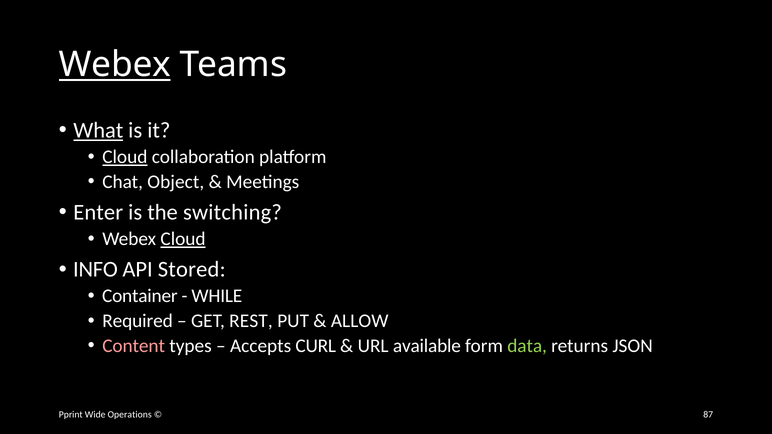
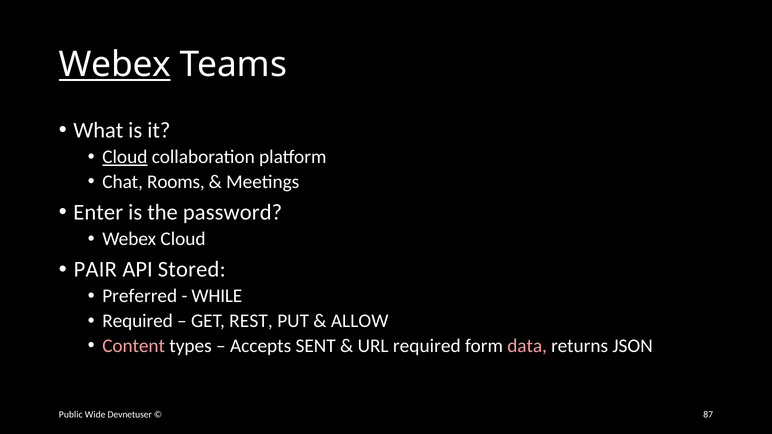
What underline: present -> none
Object: Object -> Rooms
switching: switching -> password
Cloud at (183, 239) underline: present -> none
INFO: INFO -> PAIR
Container: Container -> Preferred
CURL: CURL -> SENT
URL available: available -> required
data colour: light green -> pink
Pprint: Pprint -> Public
Operations: Operations -> Devnetuser
